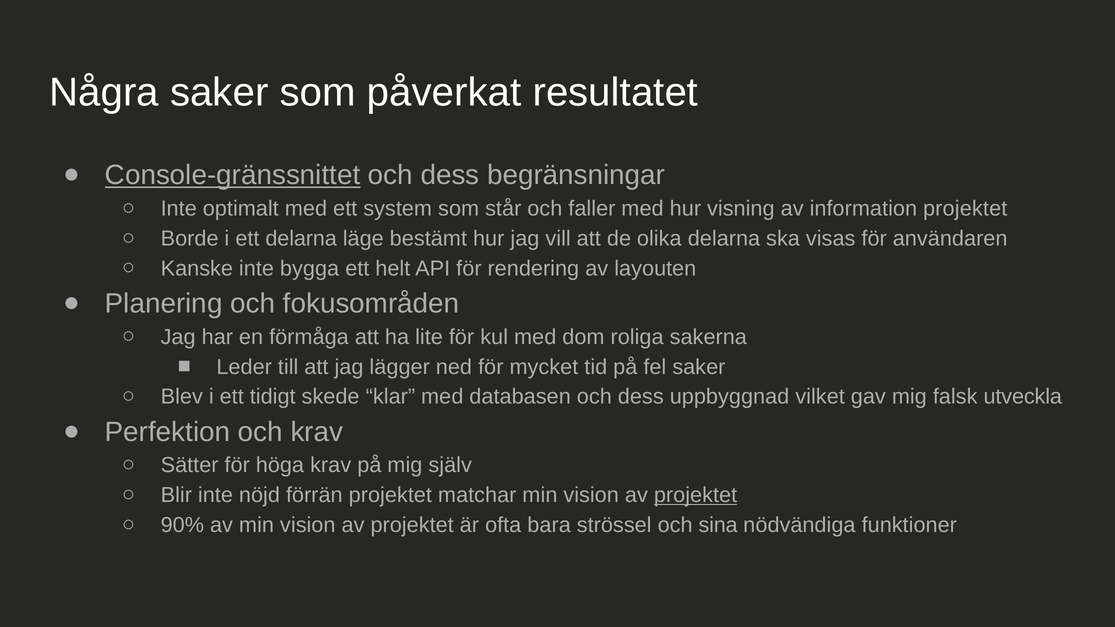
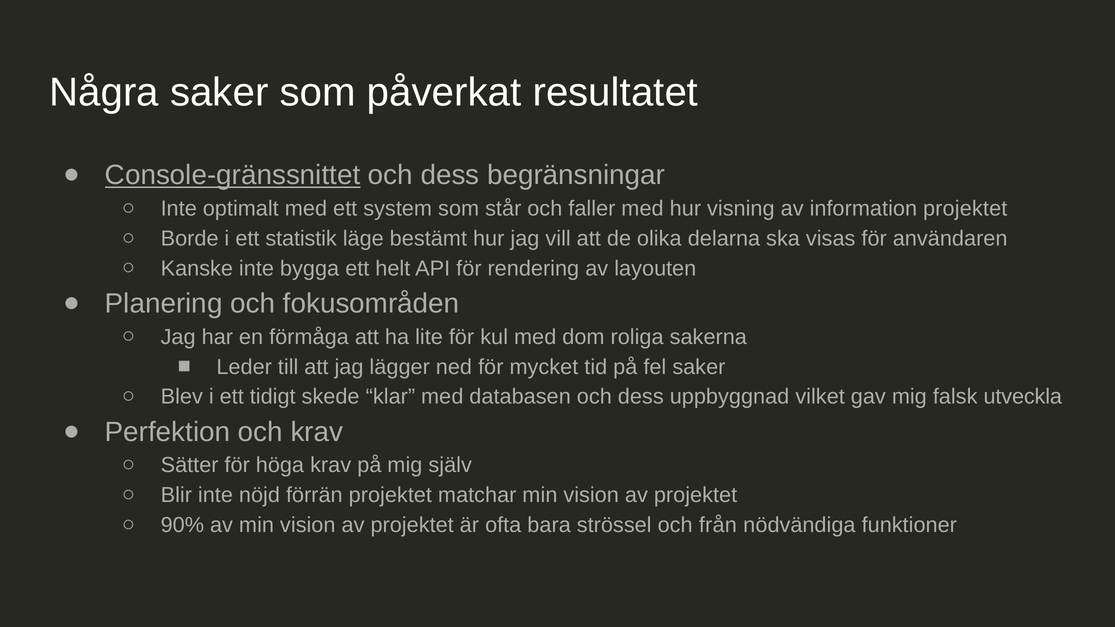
ett delarna: delarna -> statistik
projektet at (696, 495) underline: present -> none
sina: sina -> från
